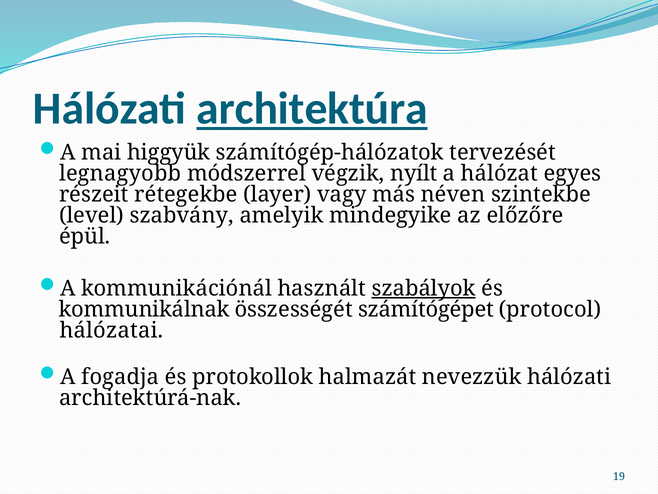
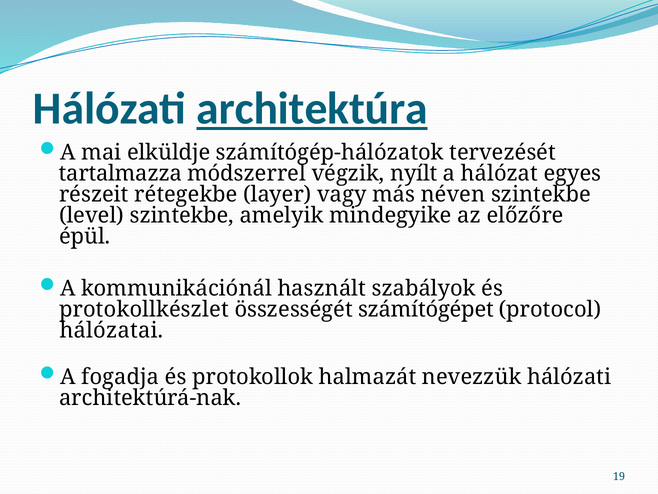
higgyük: higgyük -> elküldje
legnagyobb: legnagyobb -> tartalmazza
level szabvány: szabvány -> szintekbe
szabályok underline: present -> none
kommunikálnak: kommunikálnak -> protokollkészlet
